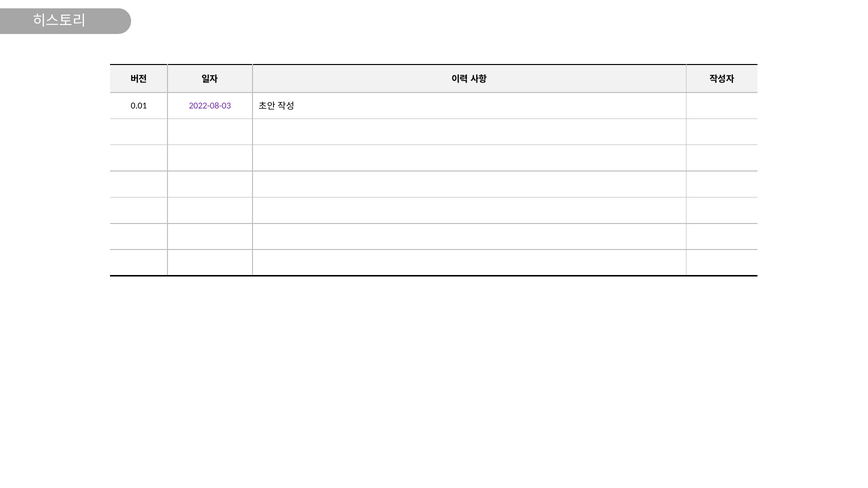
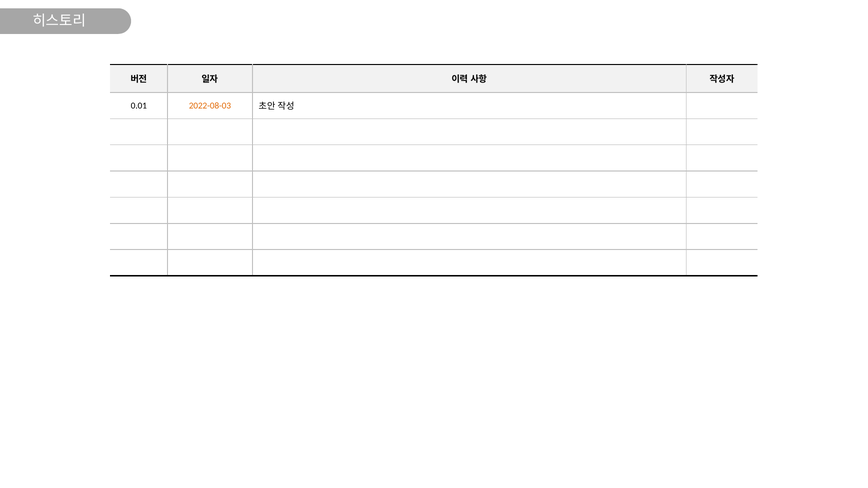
2022-08-03 colour: purple -> orange
